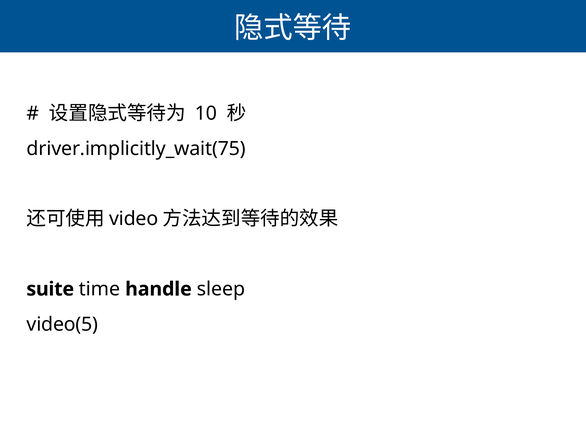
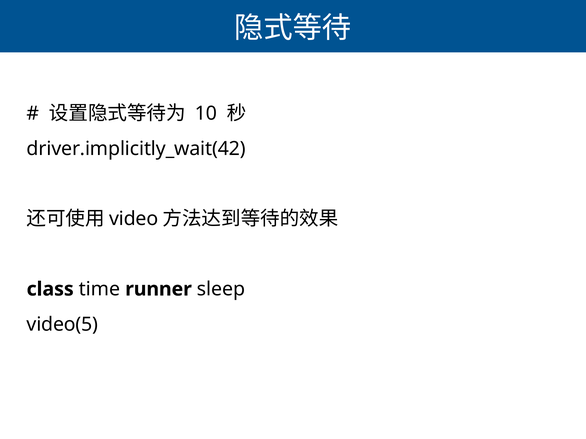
driver.implicitly_wait(75: driver.implicitly_wait(75 -> driver.implicitly_wait(42
suite: suite -> class
handle: handle -> runner
